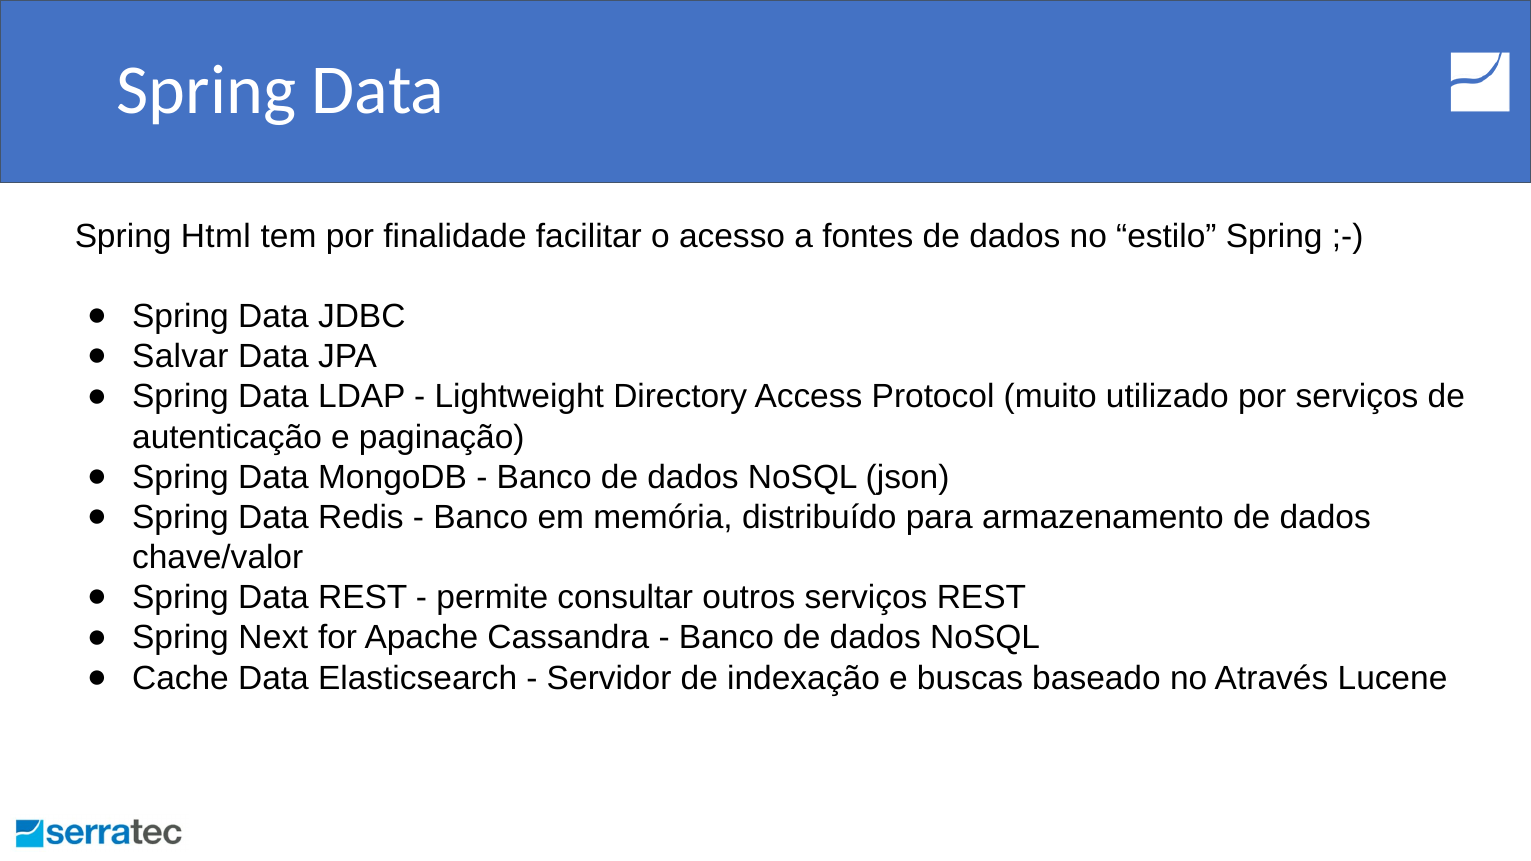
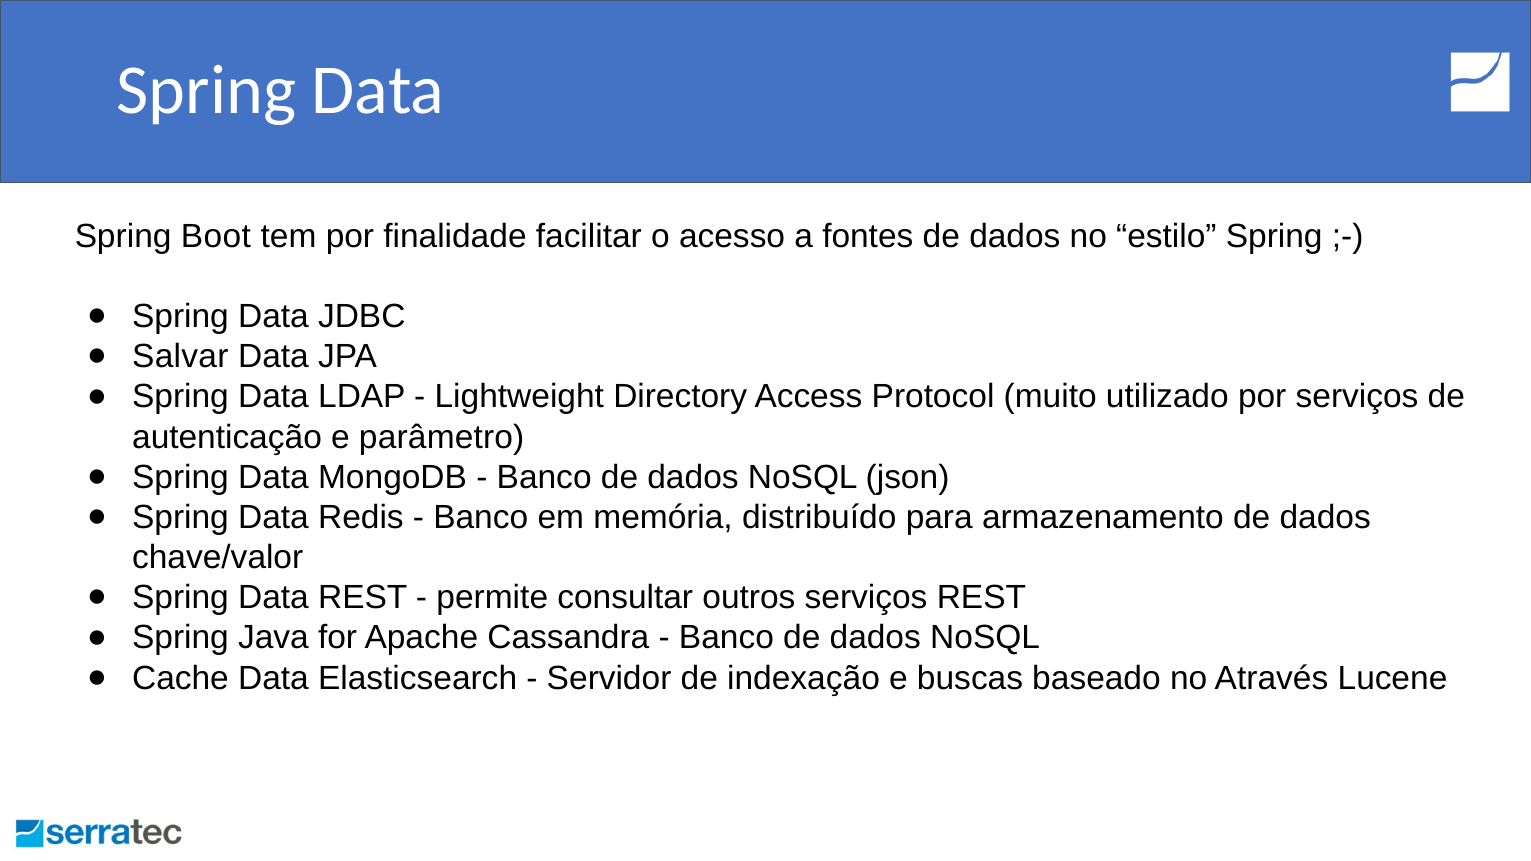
Html: Html -> Boot
paginação: paginação -> parâmetro
Next: Next -> Java
